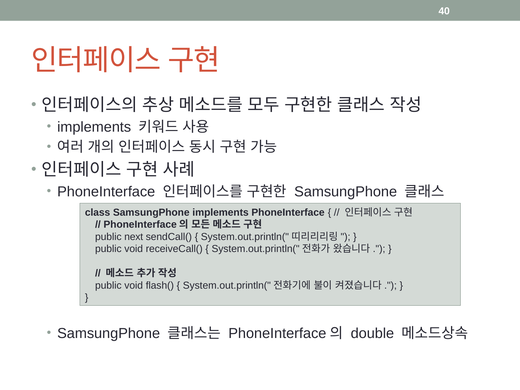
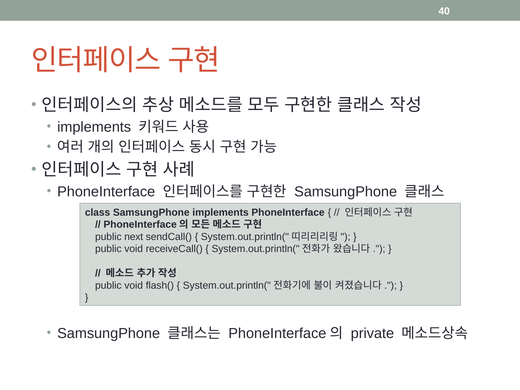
double: double -> private
